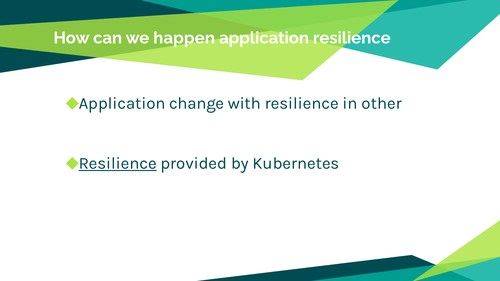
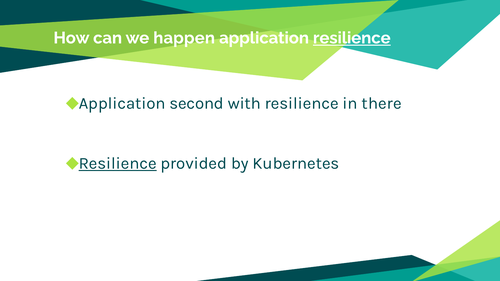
resilience at (352, 38) underline: none -> present
change: change -> second
other: other -> there
